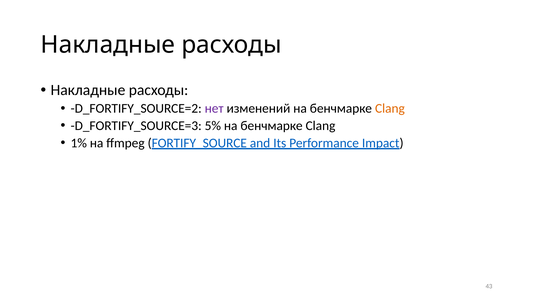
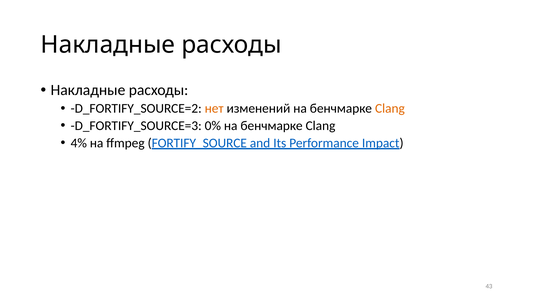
нет colour: purple -> orange
5%: 5% -> 0%
1%: 1% -> 4%
